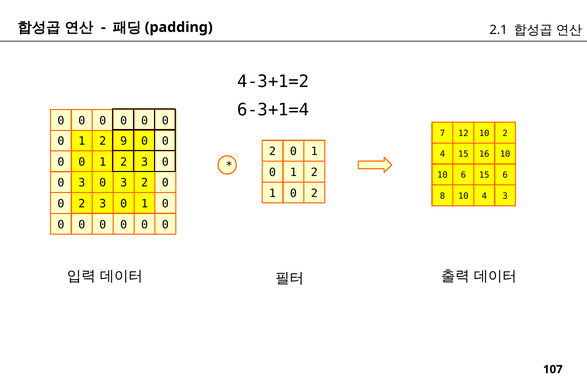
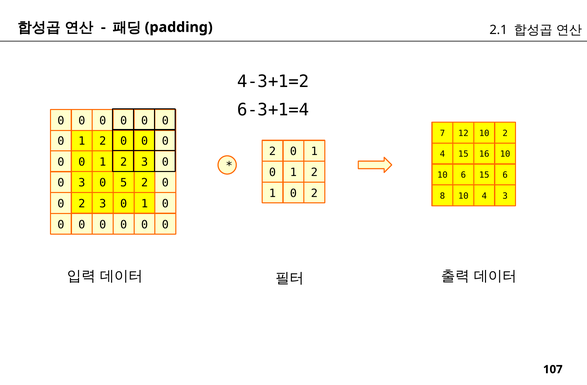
1 2 9: 9 -> 0
0 3: 3 -> 5
